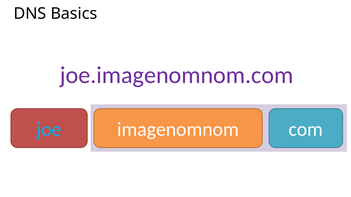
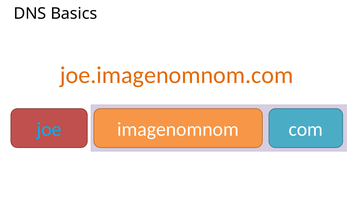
joe.imagenomnom.com colour: purple -> orange
